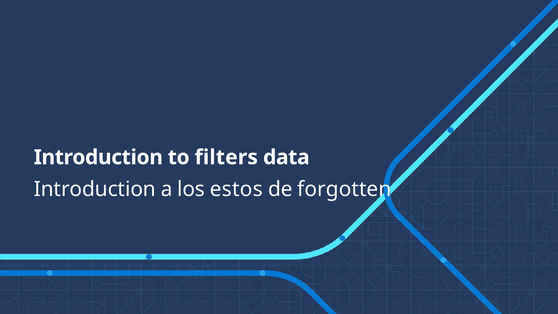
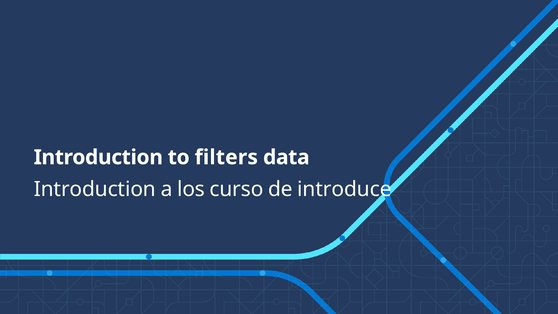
estos: estos -> curso
forgotten: forgotten -> introduce
